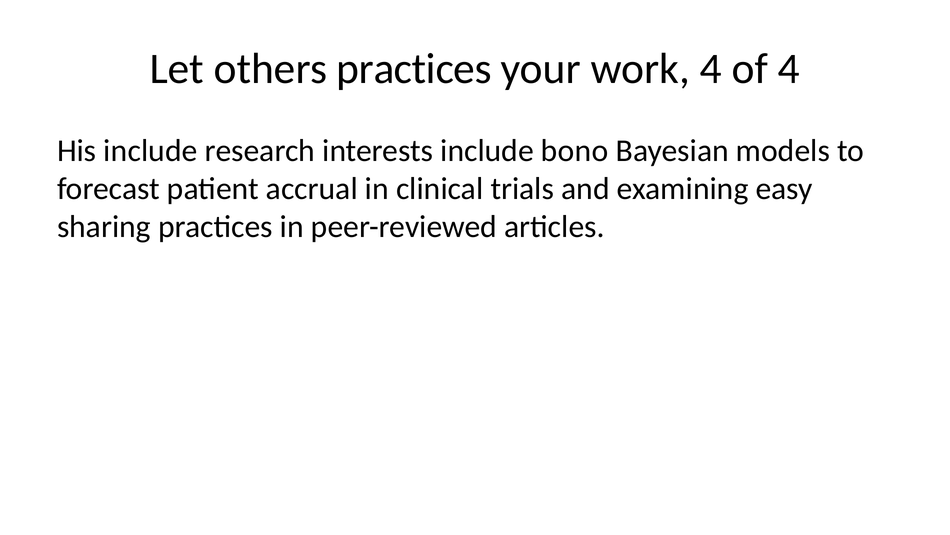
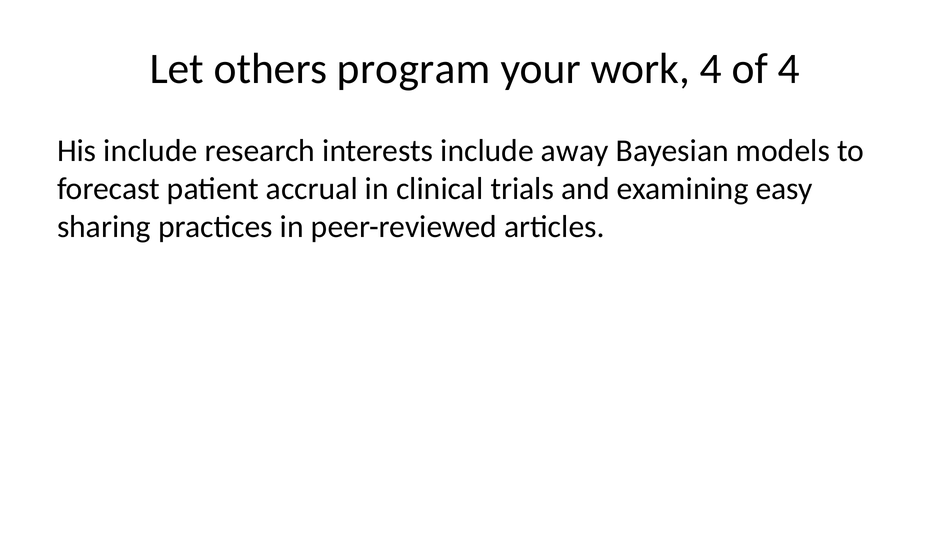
others practices: practices -> program
bono: bono -> away
